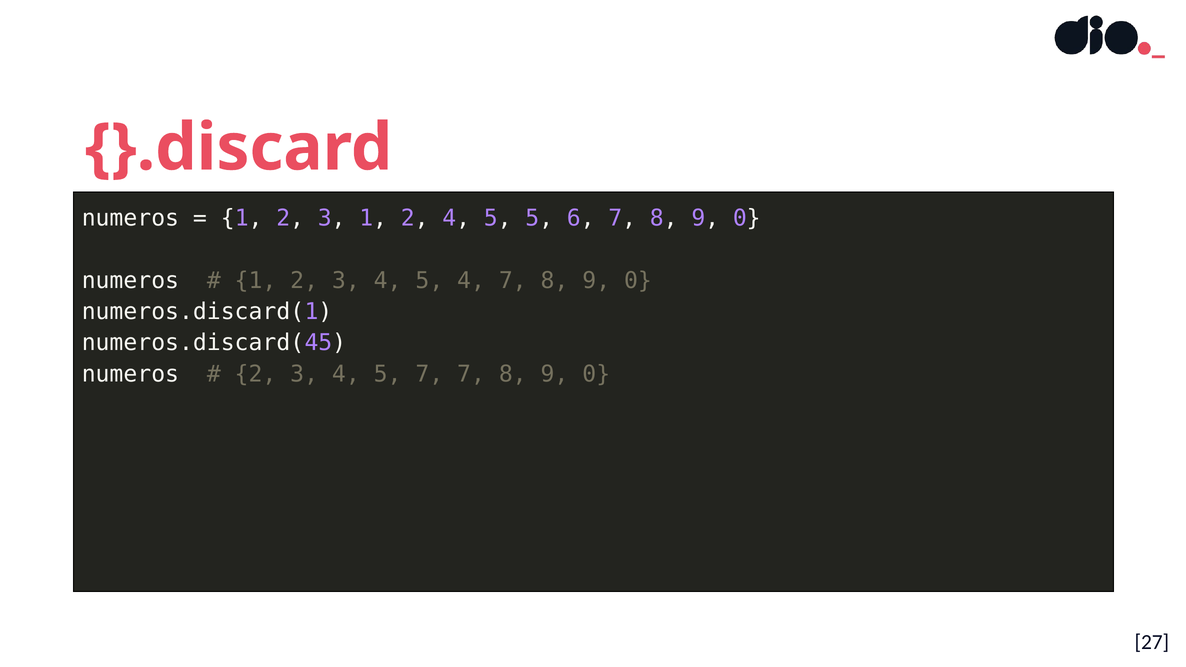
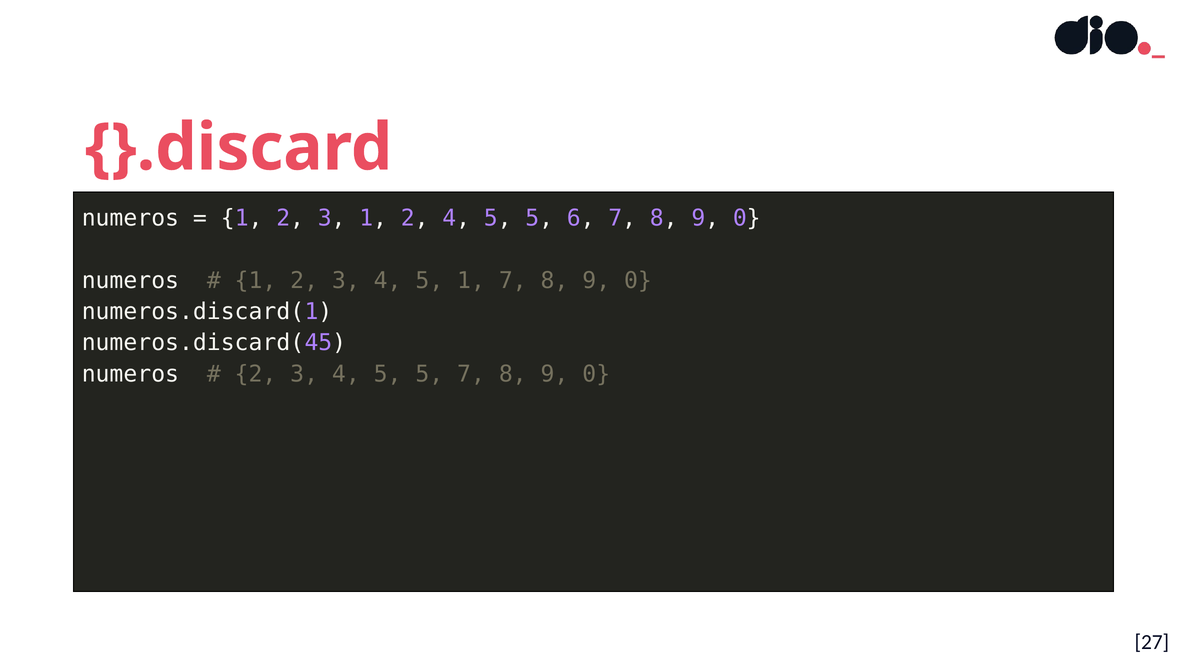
5 4: 4 -> 1
3 4 5 7: 7 -> 5
